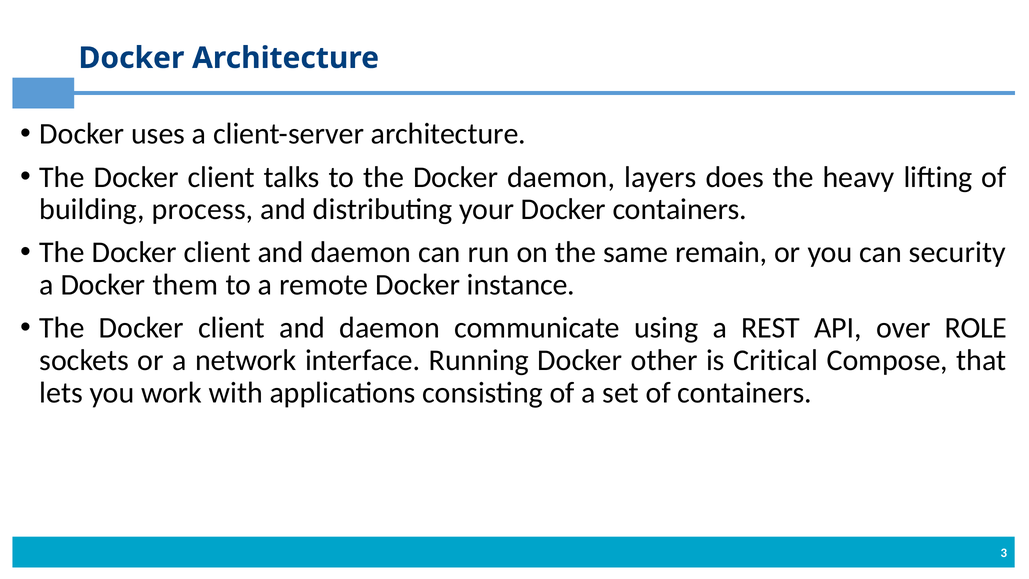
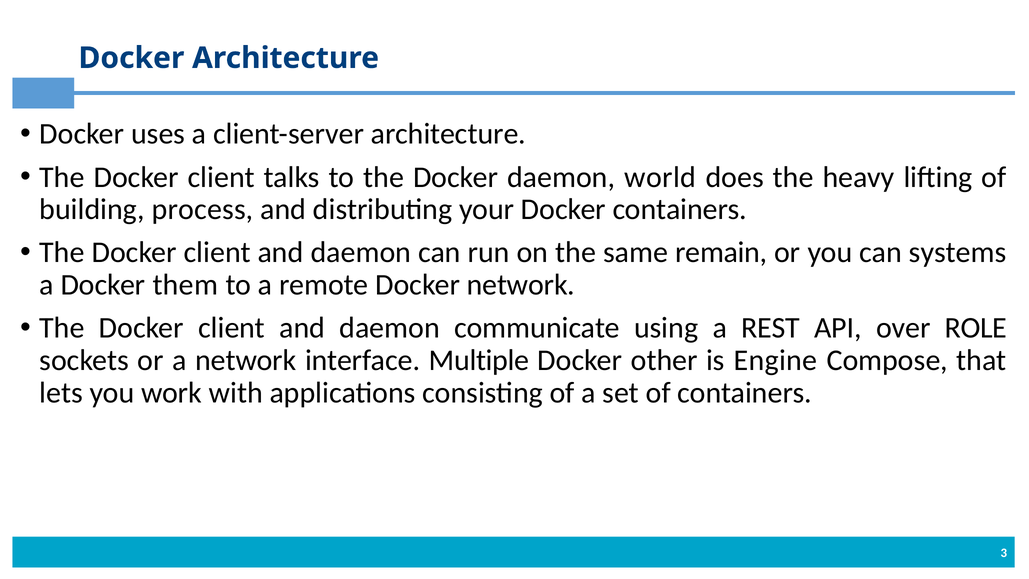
layers: layers -> world
security: security -> systems
Docker instance: instance -> network
Running: Running -> Multiple
Critical: Critical -> Engine
